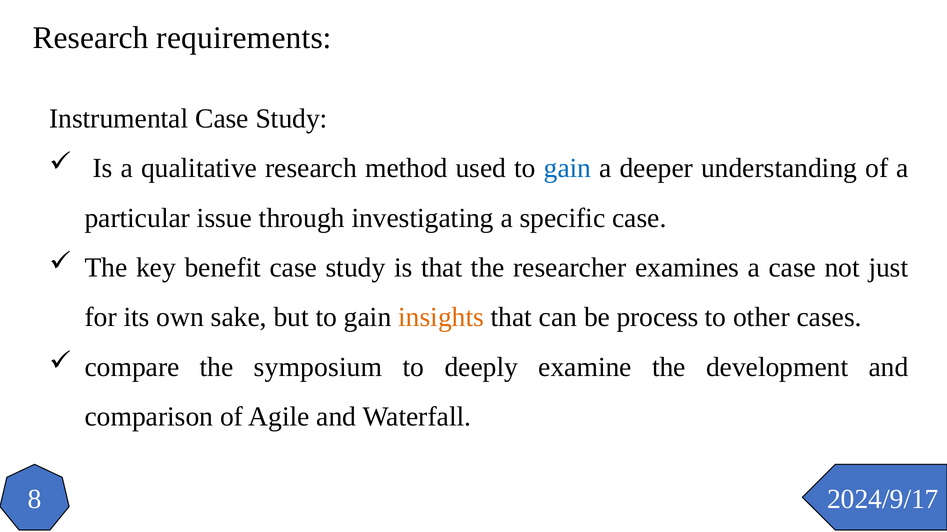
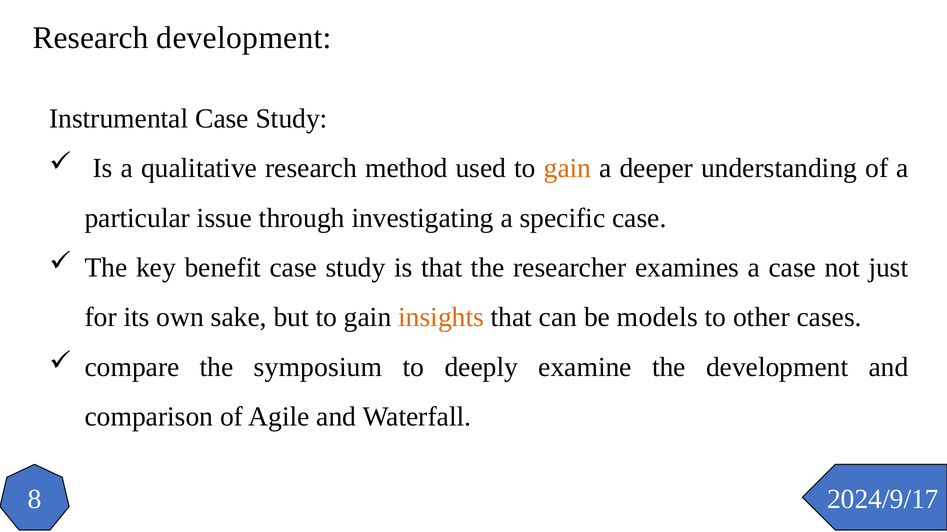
Research requirements: requirements -> development
gain at (568, 169) colour: blue -> orange
process: process -> models
